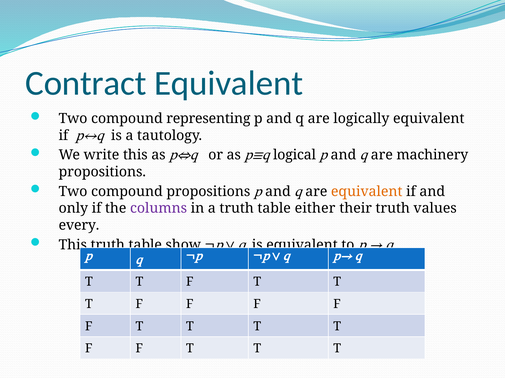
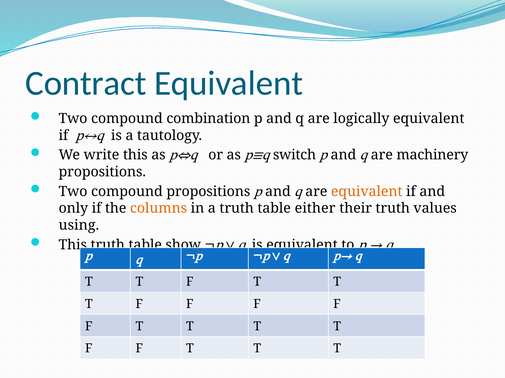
representing: representing -> combination
logical: logical -> switch
columns colour: purple -> orange
every: every -> using
